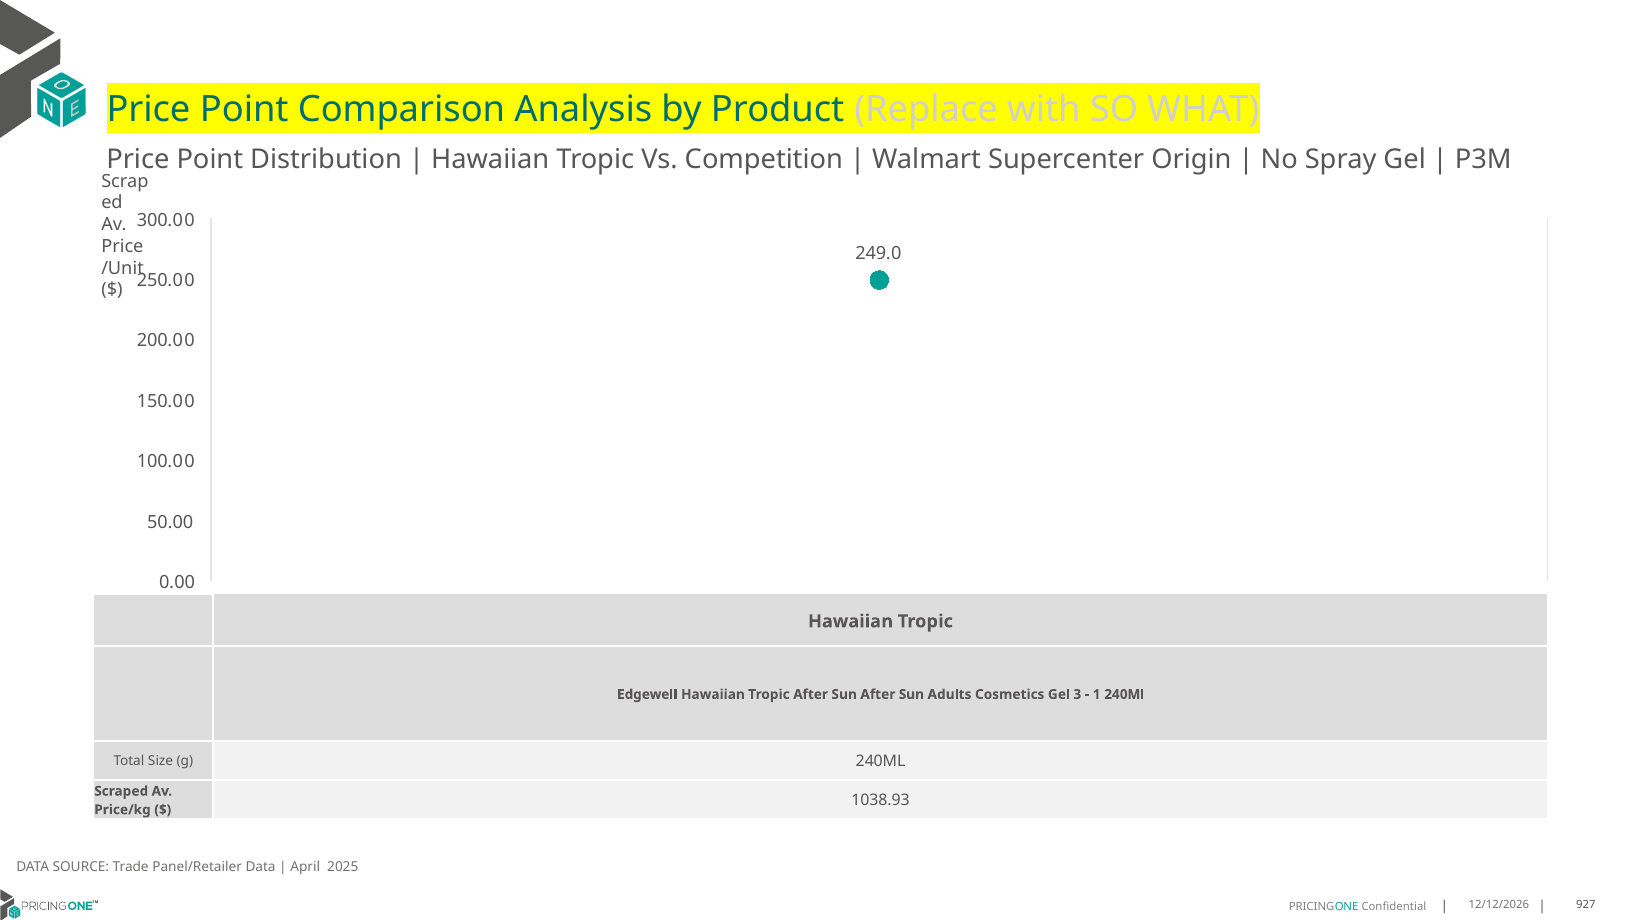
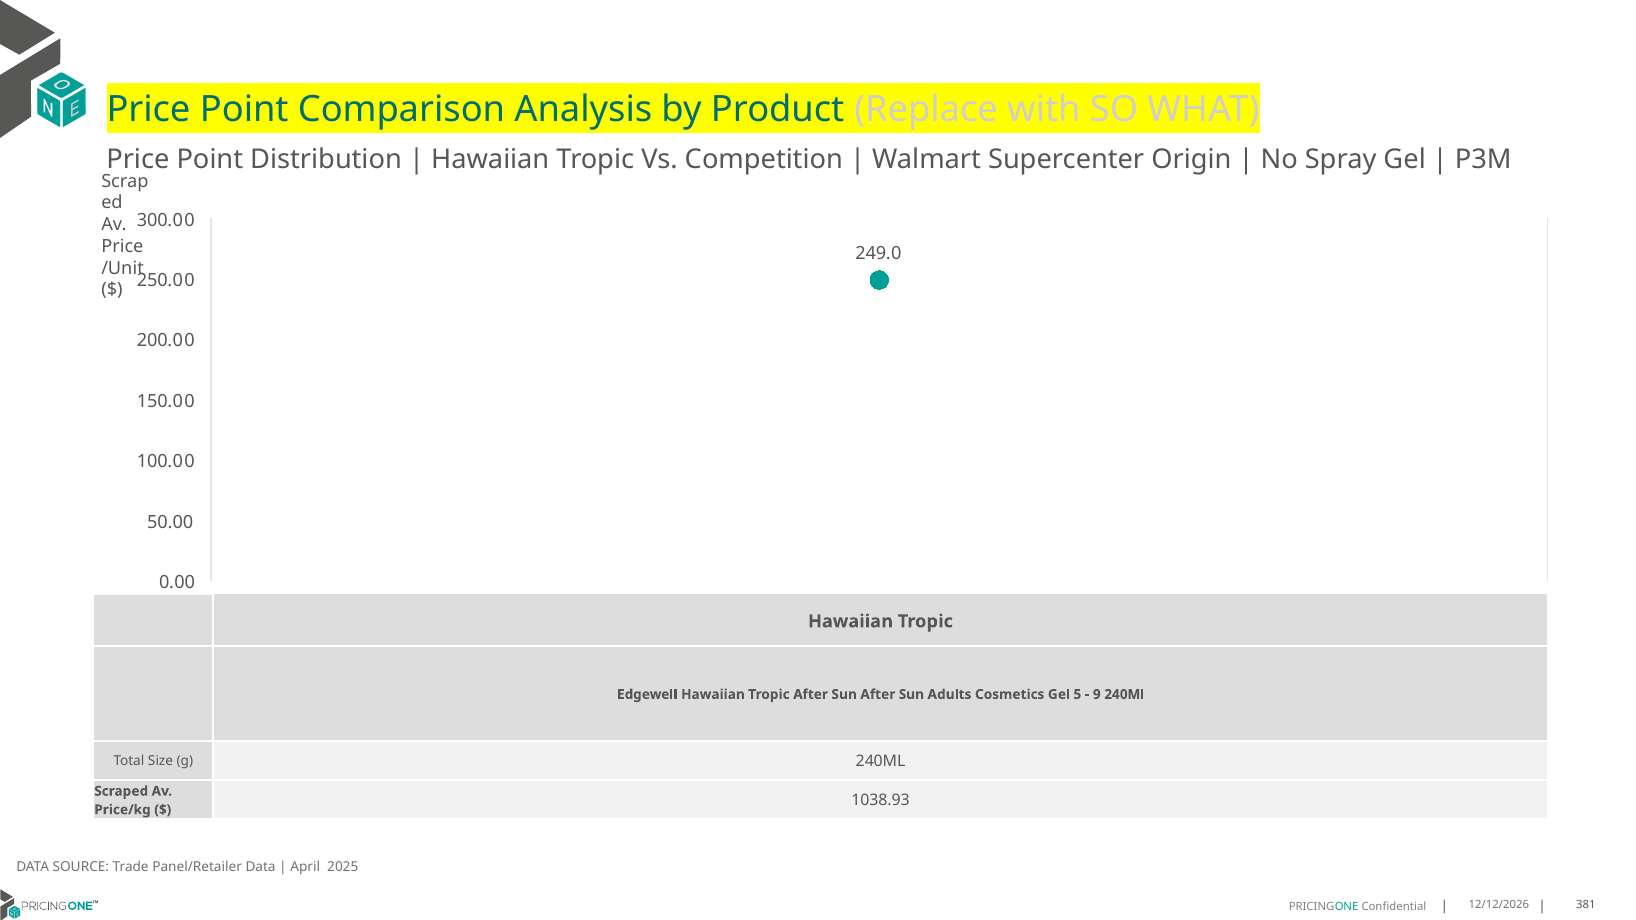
3: 3 -> 5
1: 1 -> 9
927: 927 -> 381
